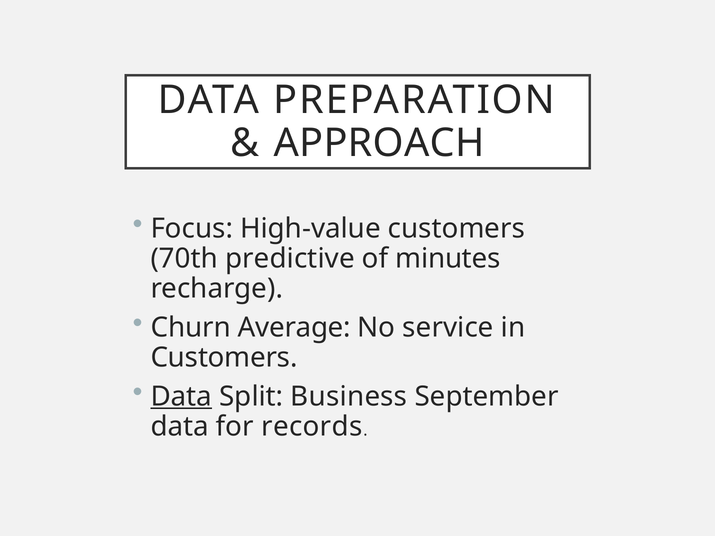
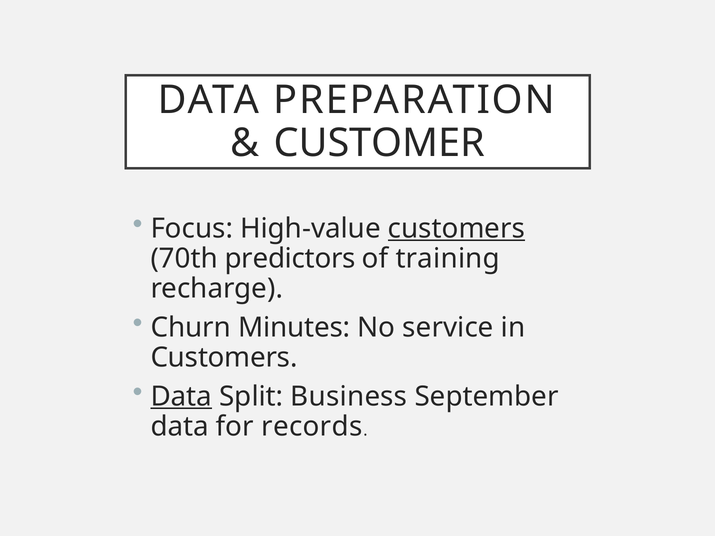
APPROACH: APPROACH -> CUSTOMER
customers at (456, 228) underline: none -> present
predictive: predictive -> predictors
minutes: minutes -> training
Average: Average -> Minutes
